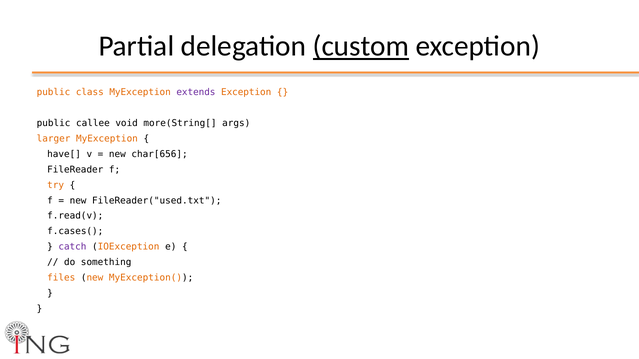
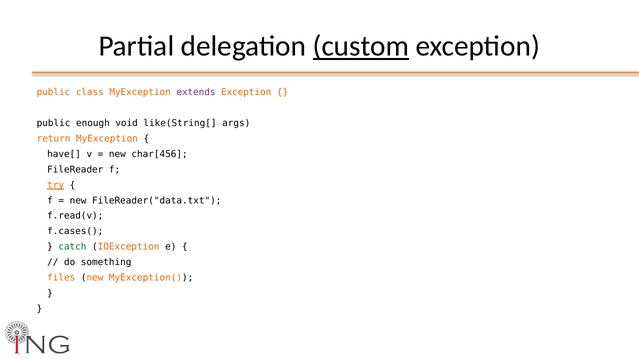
callee: callee -> enough
more(String[: more(String[ -> like(String[
larger: larger -> return
char[656: char[656 -> char[456
try underline: none -> present
FileReader("used.txt: FileReader("used.txt -> FileReader("data.txt
catch colour: purple -> green
